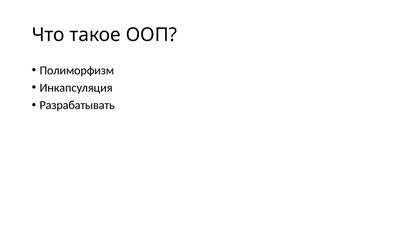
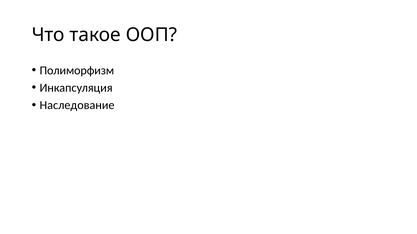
Разрабатывать: Разрабатывать -> Наследование
